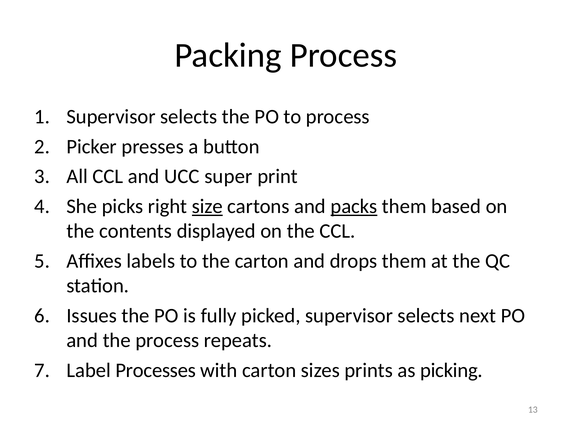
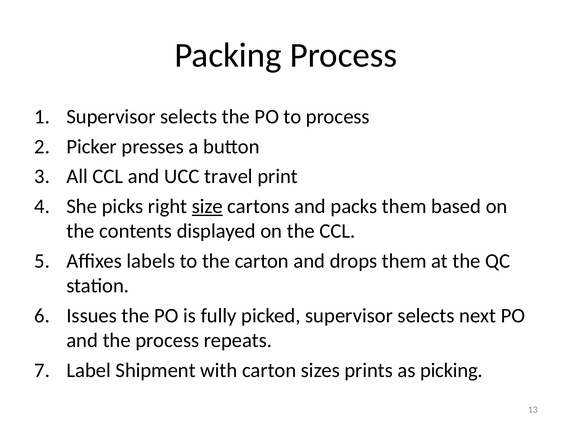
super: super -> travel
packs underline: present -> none
Processes: Processes -> Shipment
